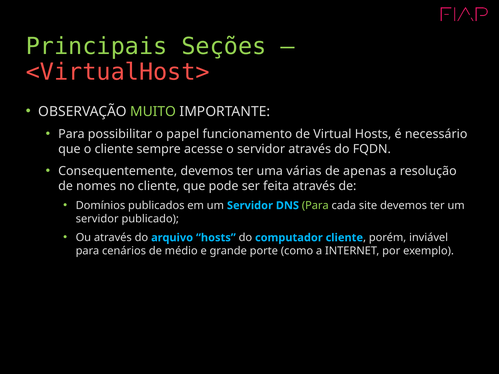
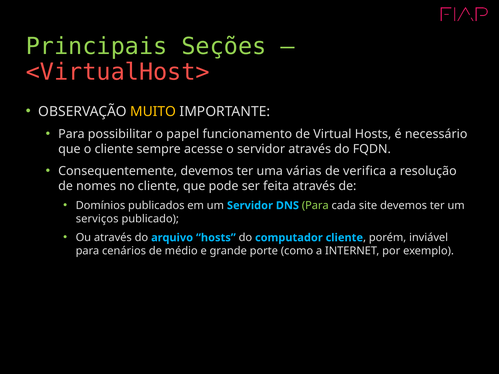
MUITO colour: light green -> yellow
apenas: apenas -> verifica
servidor at (97, 219): servidor -> serviços
